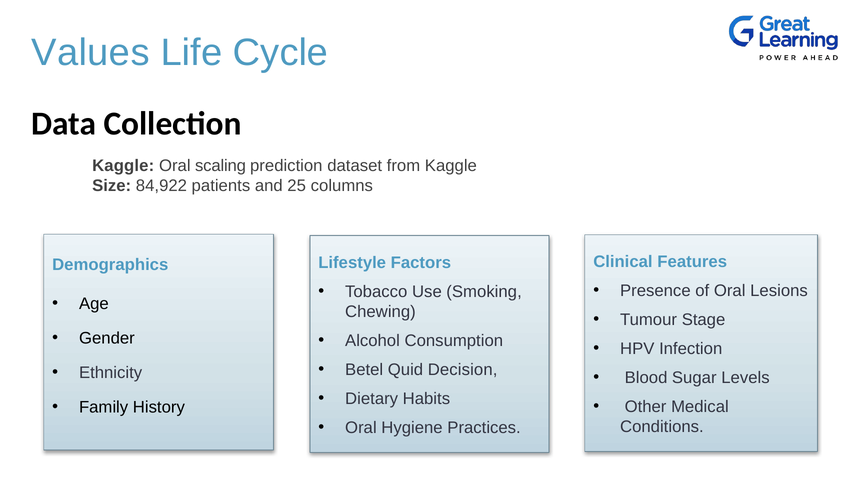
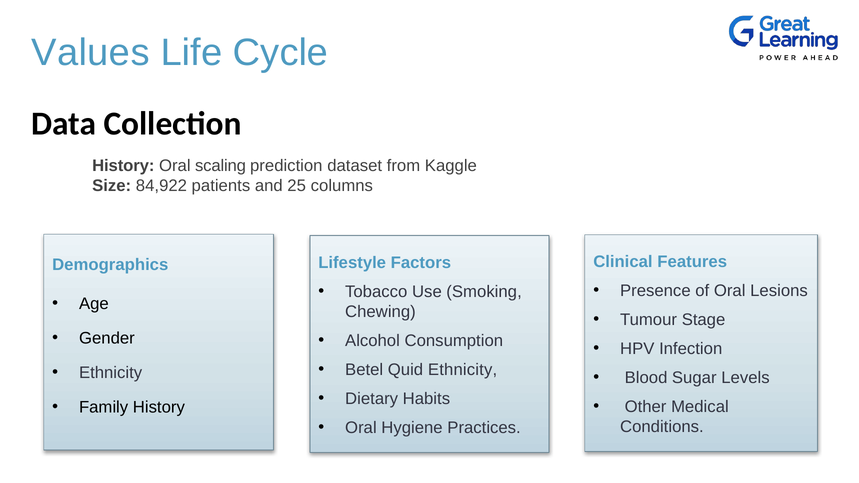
Kaggle at (123, 166): Kaggle -> History
Quid Decision: Decision -> Ethnicity
